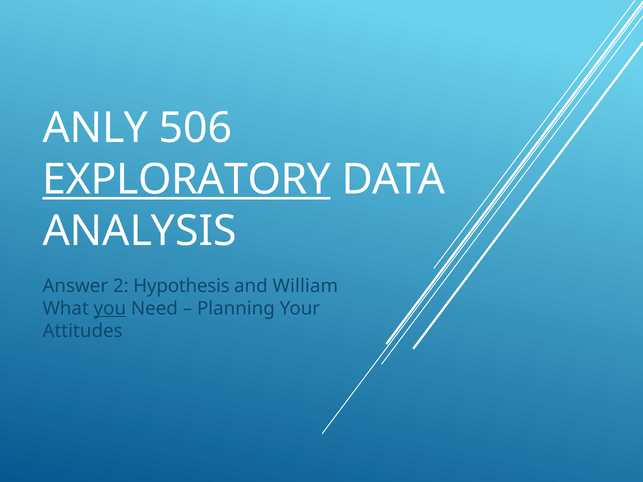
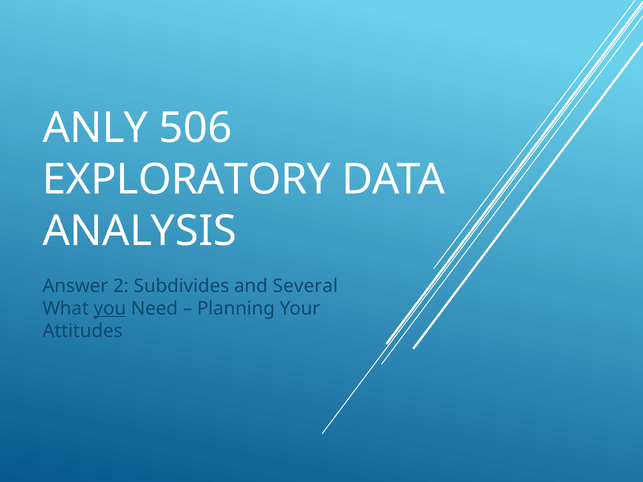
EXPLORATORY underline: present -> none
Hypothesis: Hypothesis -> Subdivides
William: William -> Several
